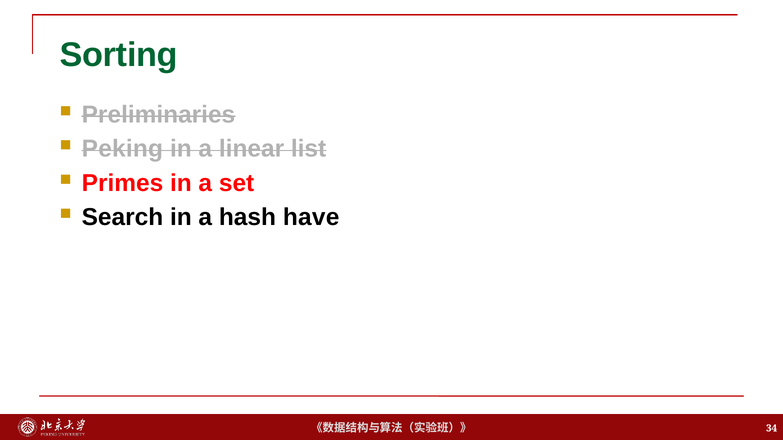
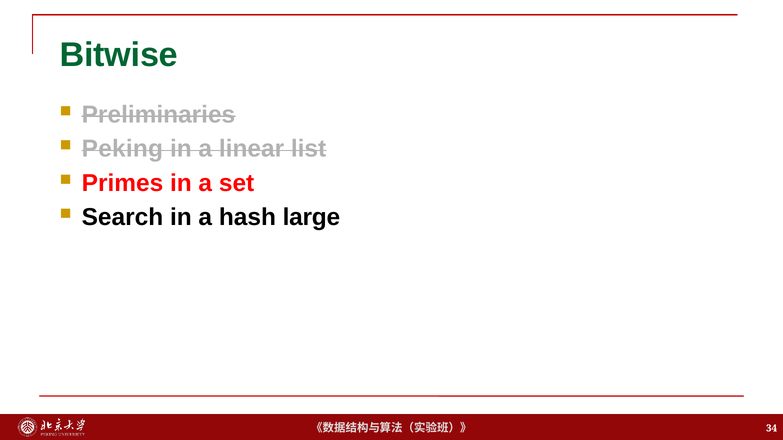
Sorting: Sorting -> Bitwise
have: have -> large
